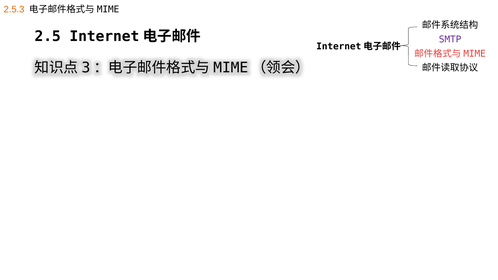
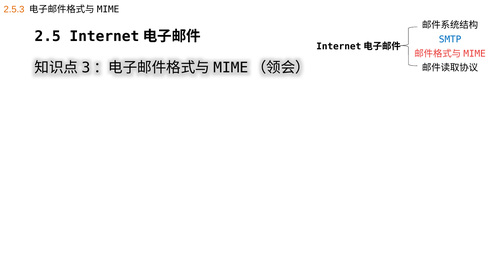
SMTP colour: purple -> blue
